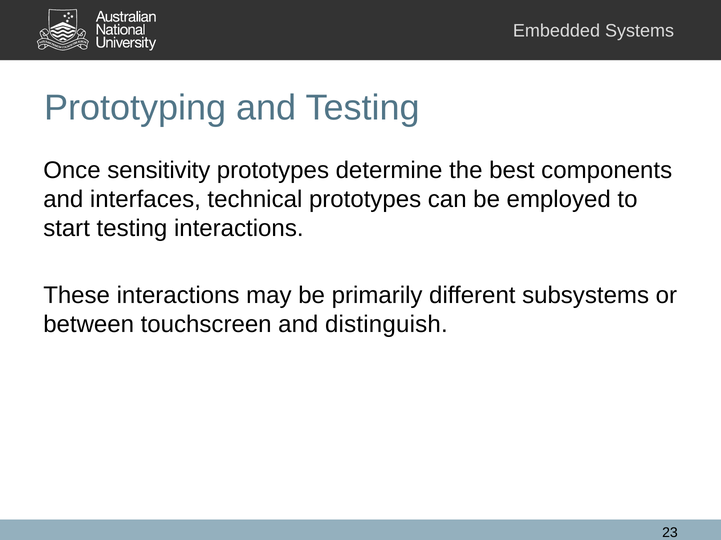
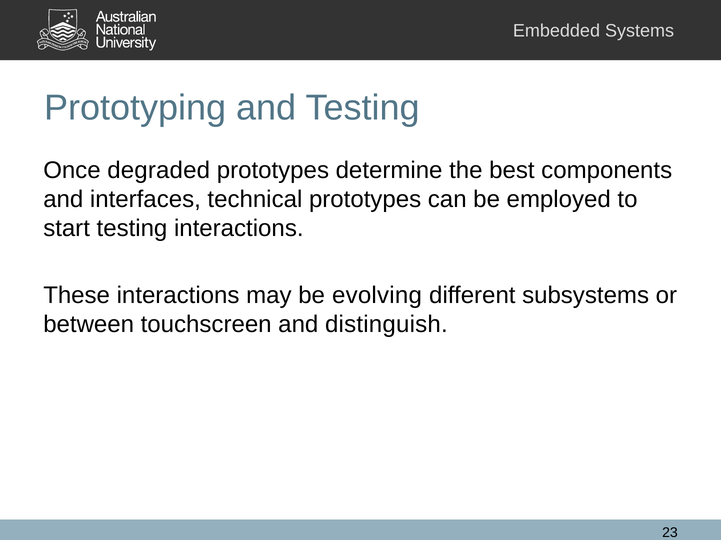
sensitivity: sensitivity -> degraded
primarily: primarily -> evolving
